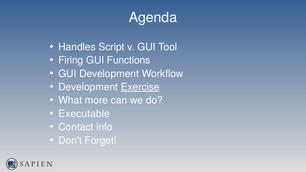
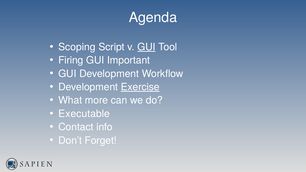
Handles: Handles -> Scoping
GUI at (146, 47) underline: none -> present
Functions: Functions -> Important
